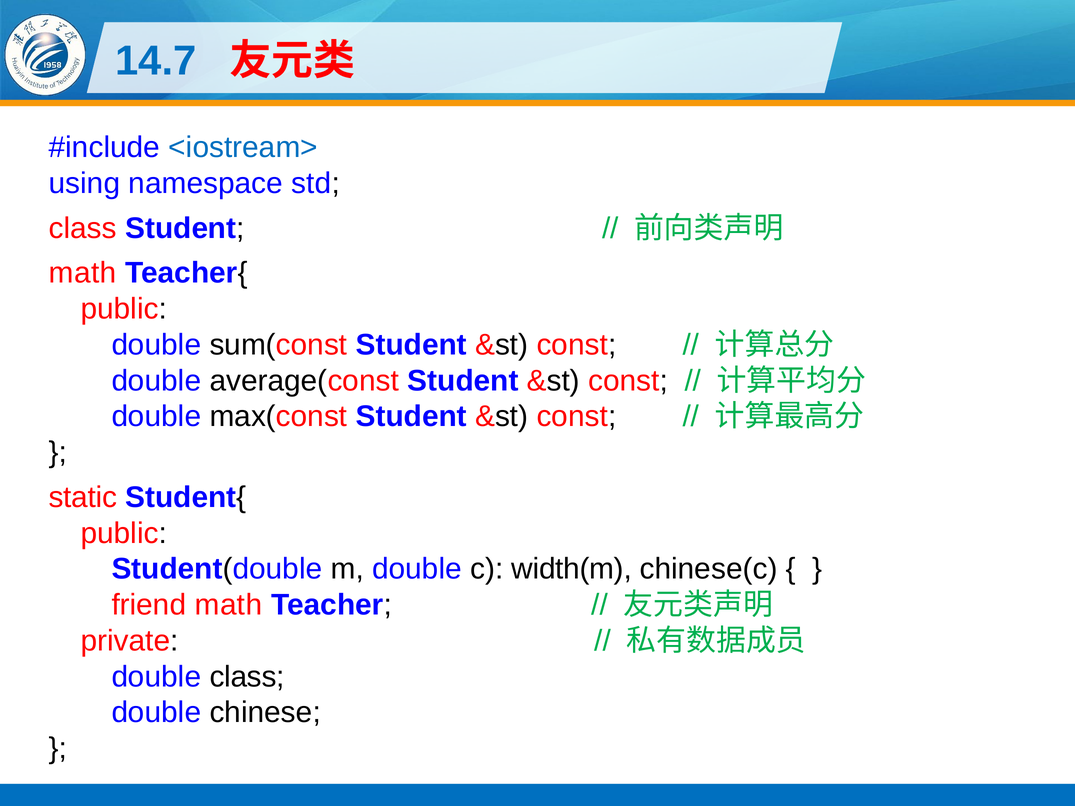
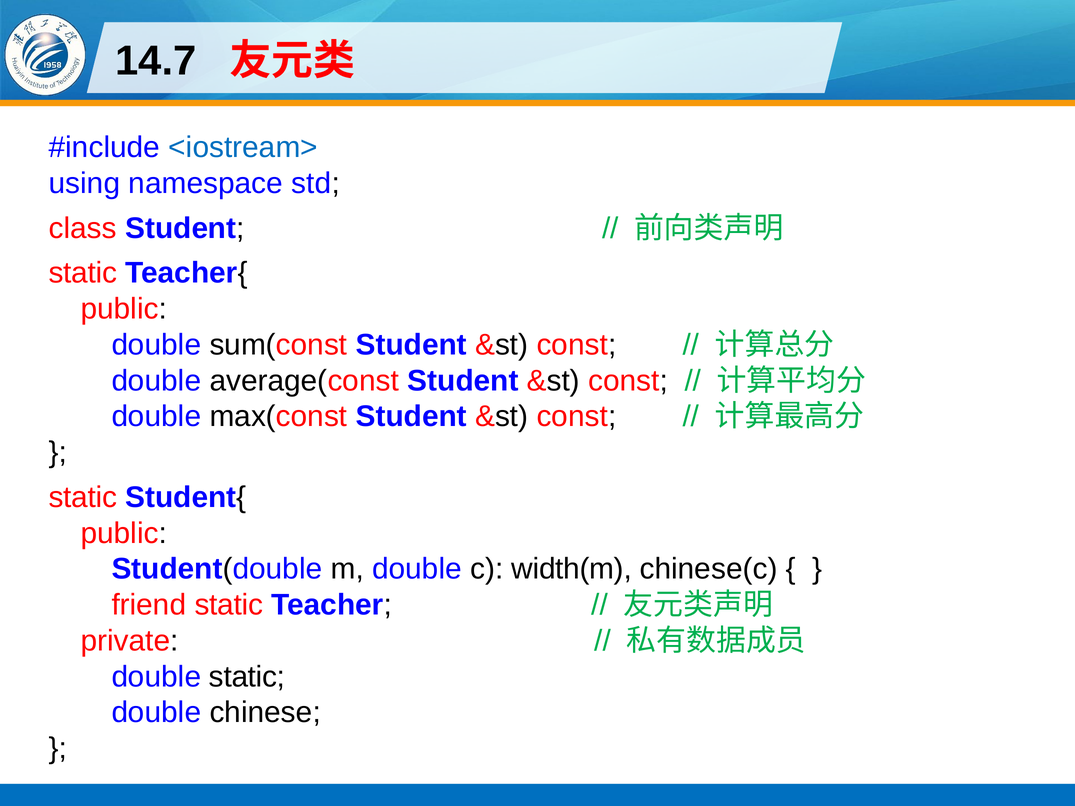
14.7 colour: blue -> black
math at (83, 273): math -> static
friend math: math -> static
double class: class -> static
